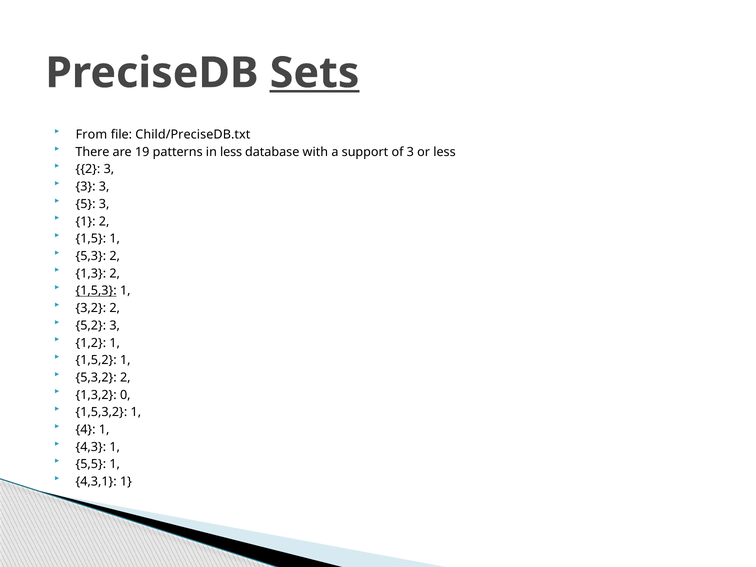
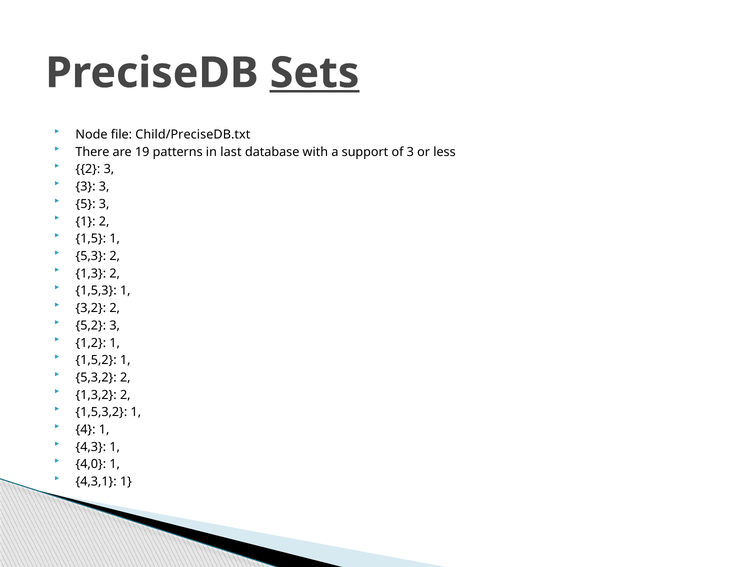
From: From -> Node
in less: less -> last
1,5,3 underline: present -> none
1,3,2 0: 0 -> 2
5,5: 5,5 -> 4,0
